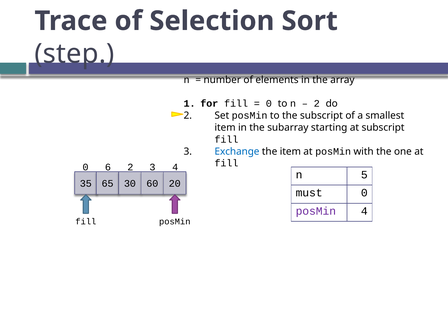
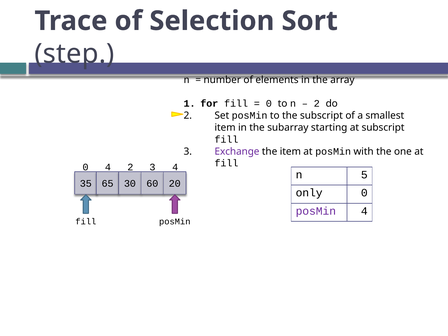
Exchange colour: blue -> purple
0 6: 6 -> 4
must: must -> only
